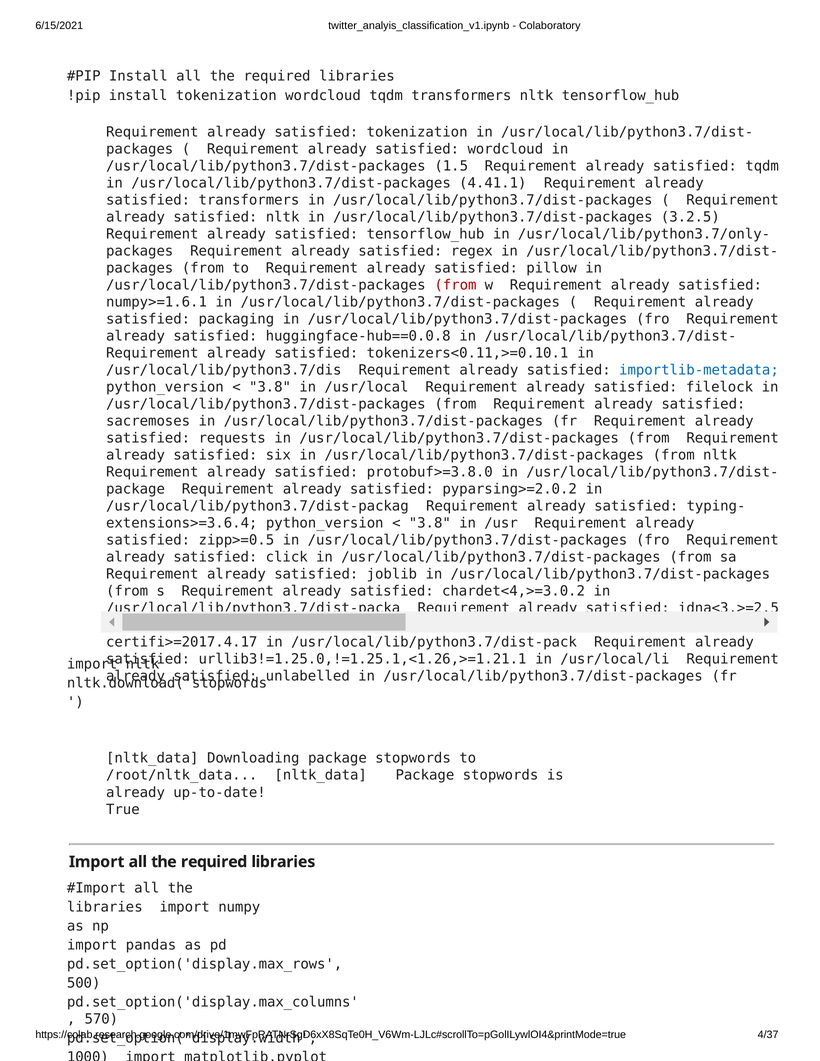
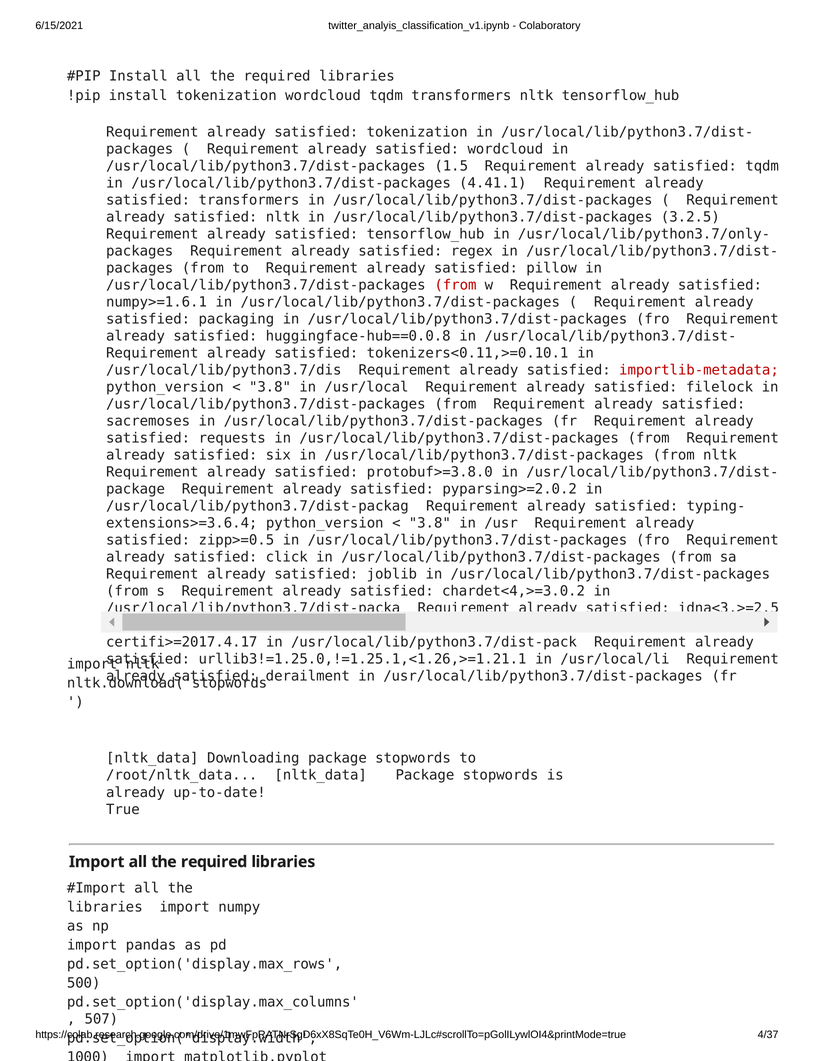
importlib-metadata colour: blue -> red
unlabelled: unlabelled -> derailment
570: 570 -> 507
